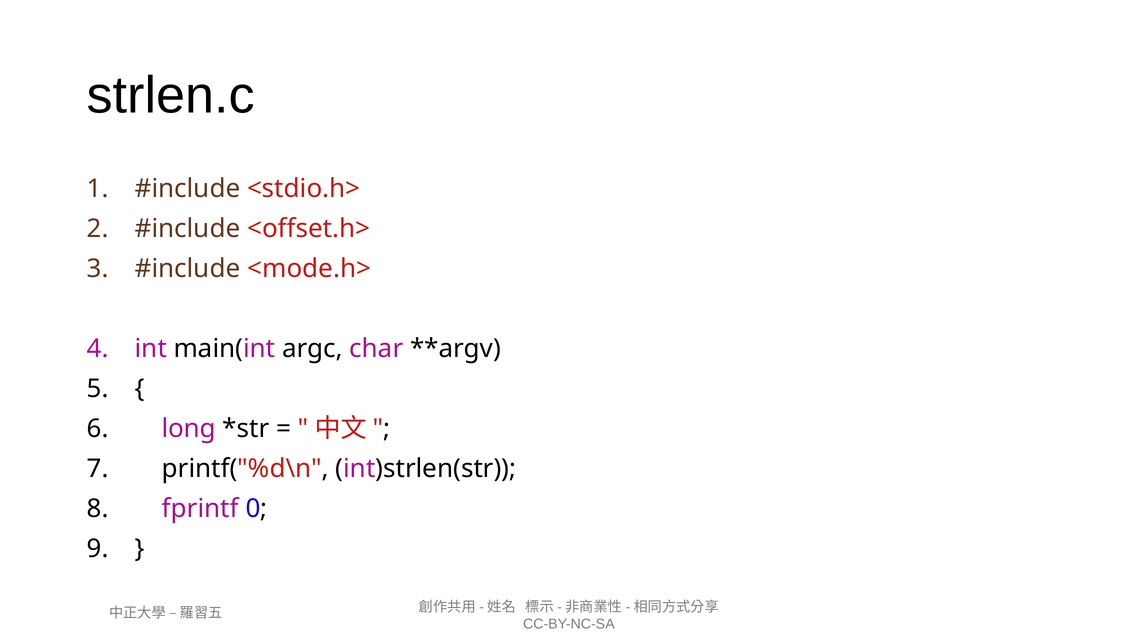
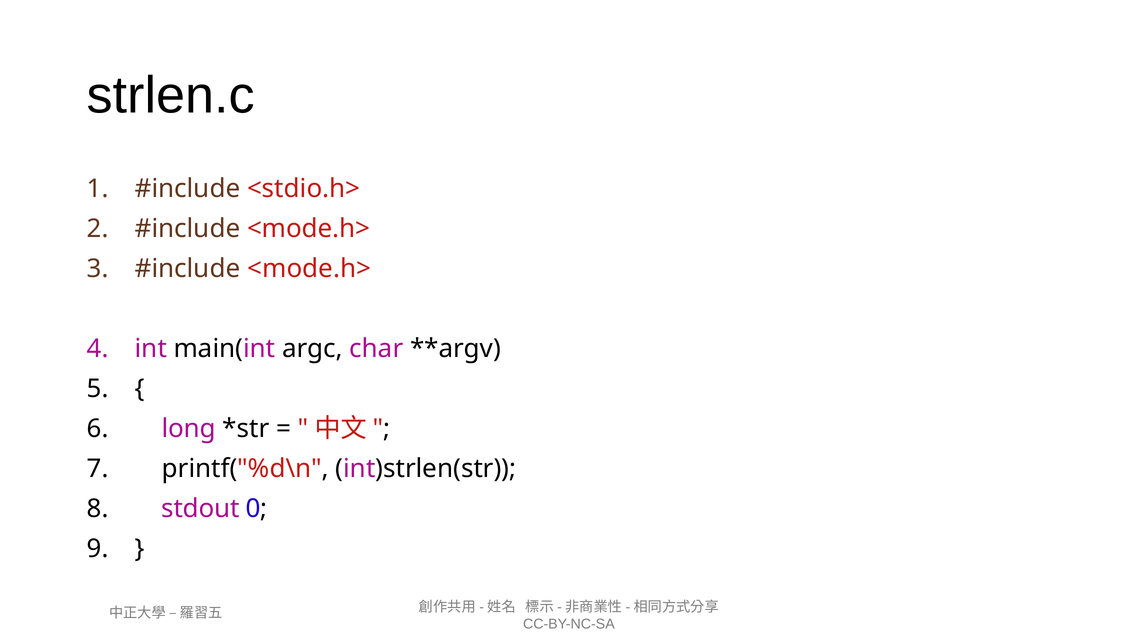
<offset.h> at (309, 229): <offset.h> -> <mode.h>
fprintf: fprintf -> stdout
